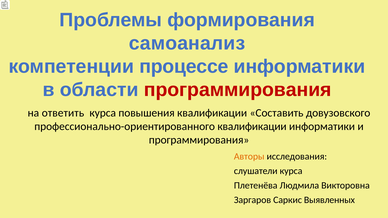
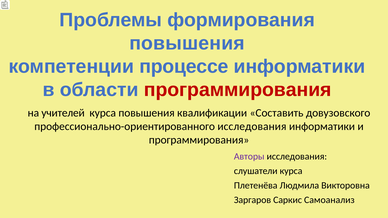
самоанализ at (187, 43): самоанализ -> повышения
ответить: ответить -> учителей
профессионально-ориентированного квалификации: квалификации -> исследования
Авторы colour: orange -> purple
Выявленных: Выявленных -> Самоанализ
